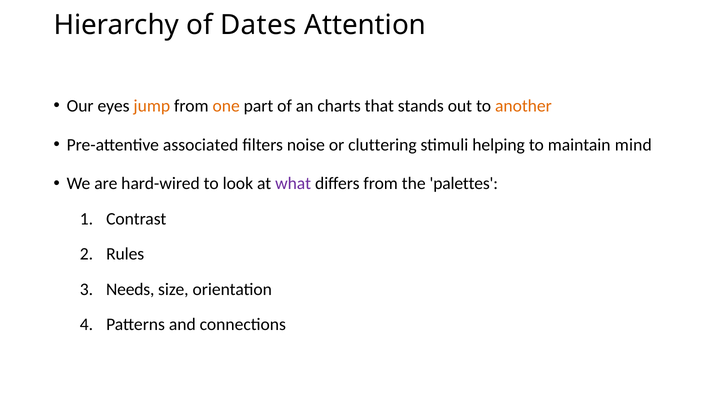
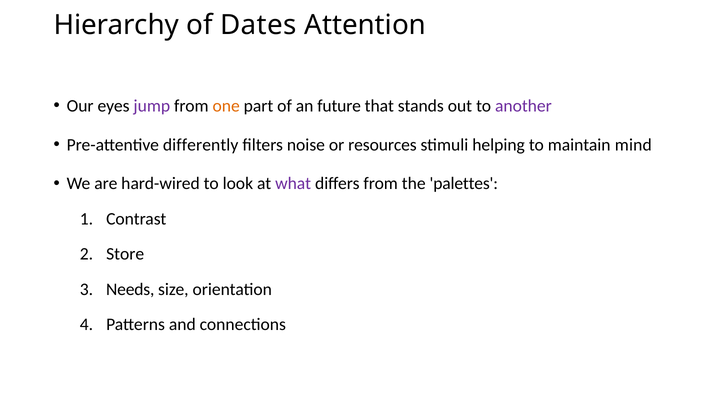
jump colour: orange -> purple
charts: charts -> future
another colour: orange -> purple
associated: associated -> differently
cluttering: cluttering -> resources
Rules: Rules -> Store
